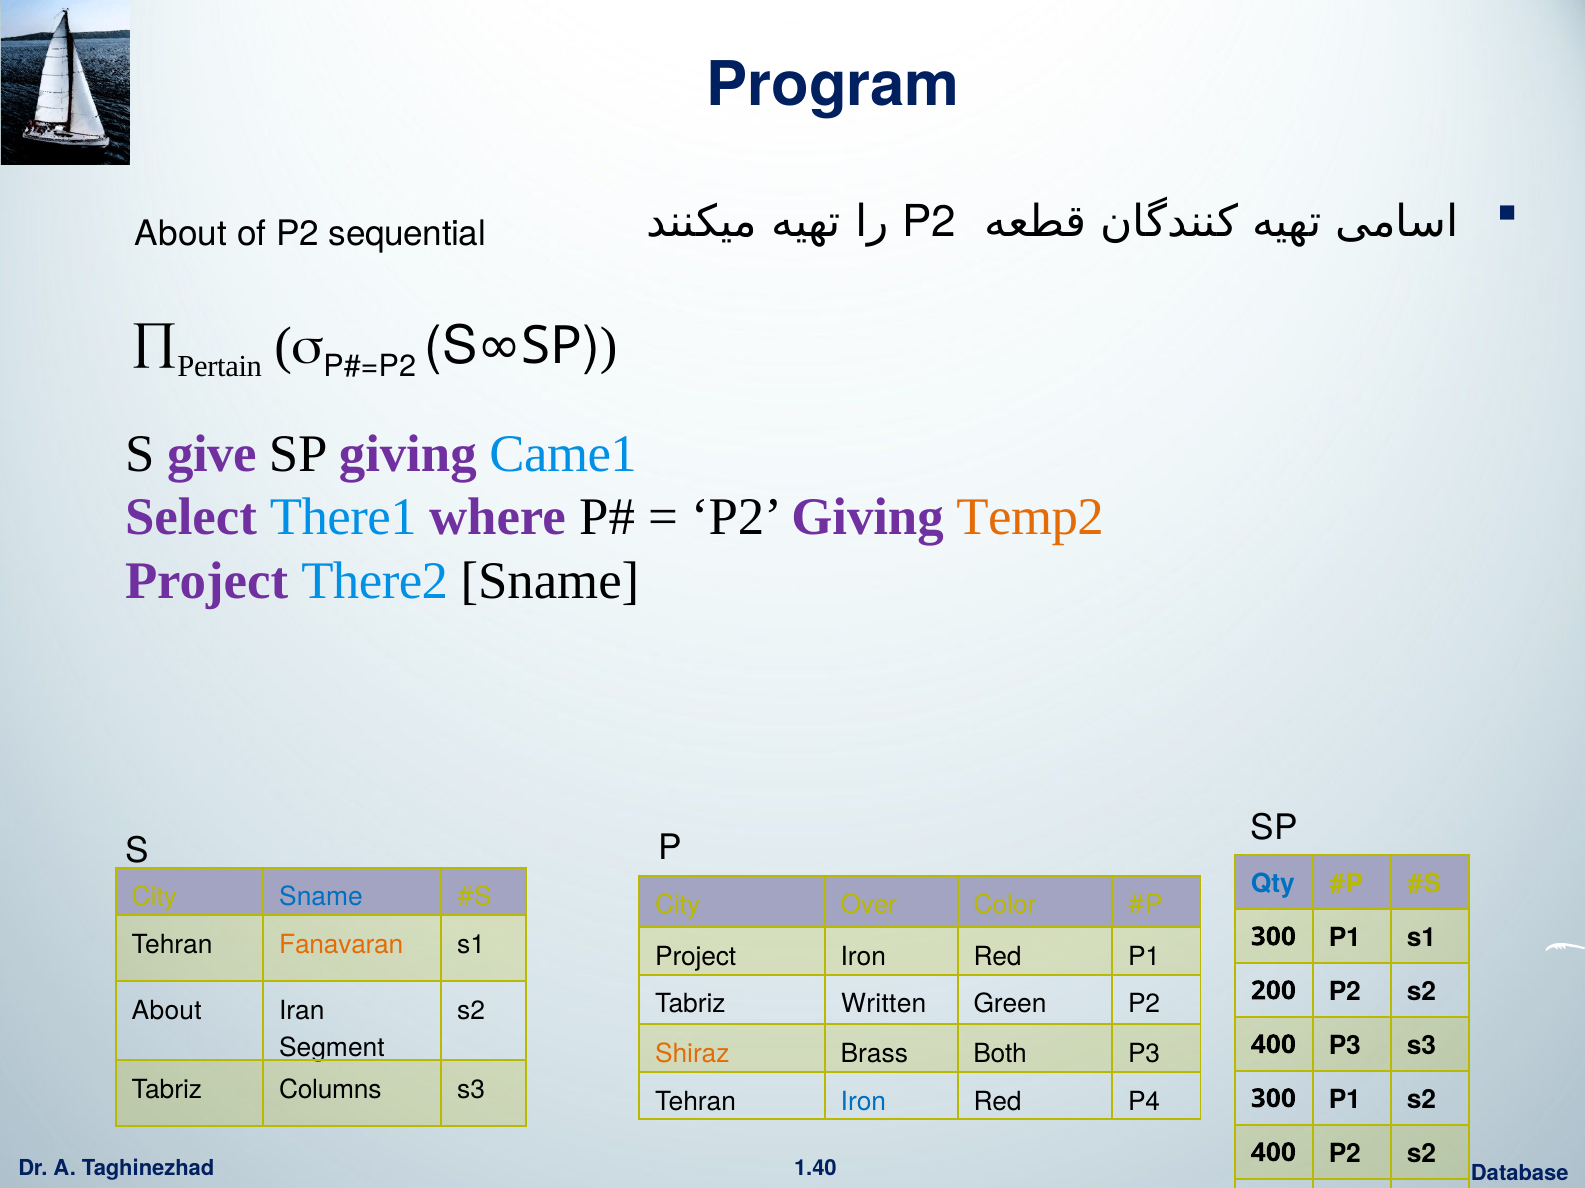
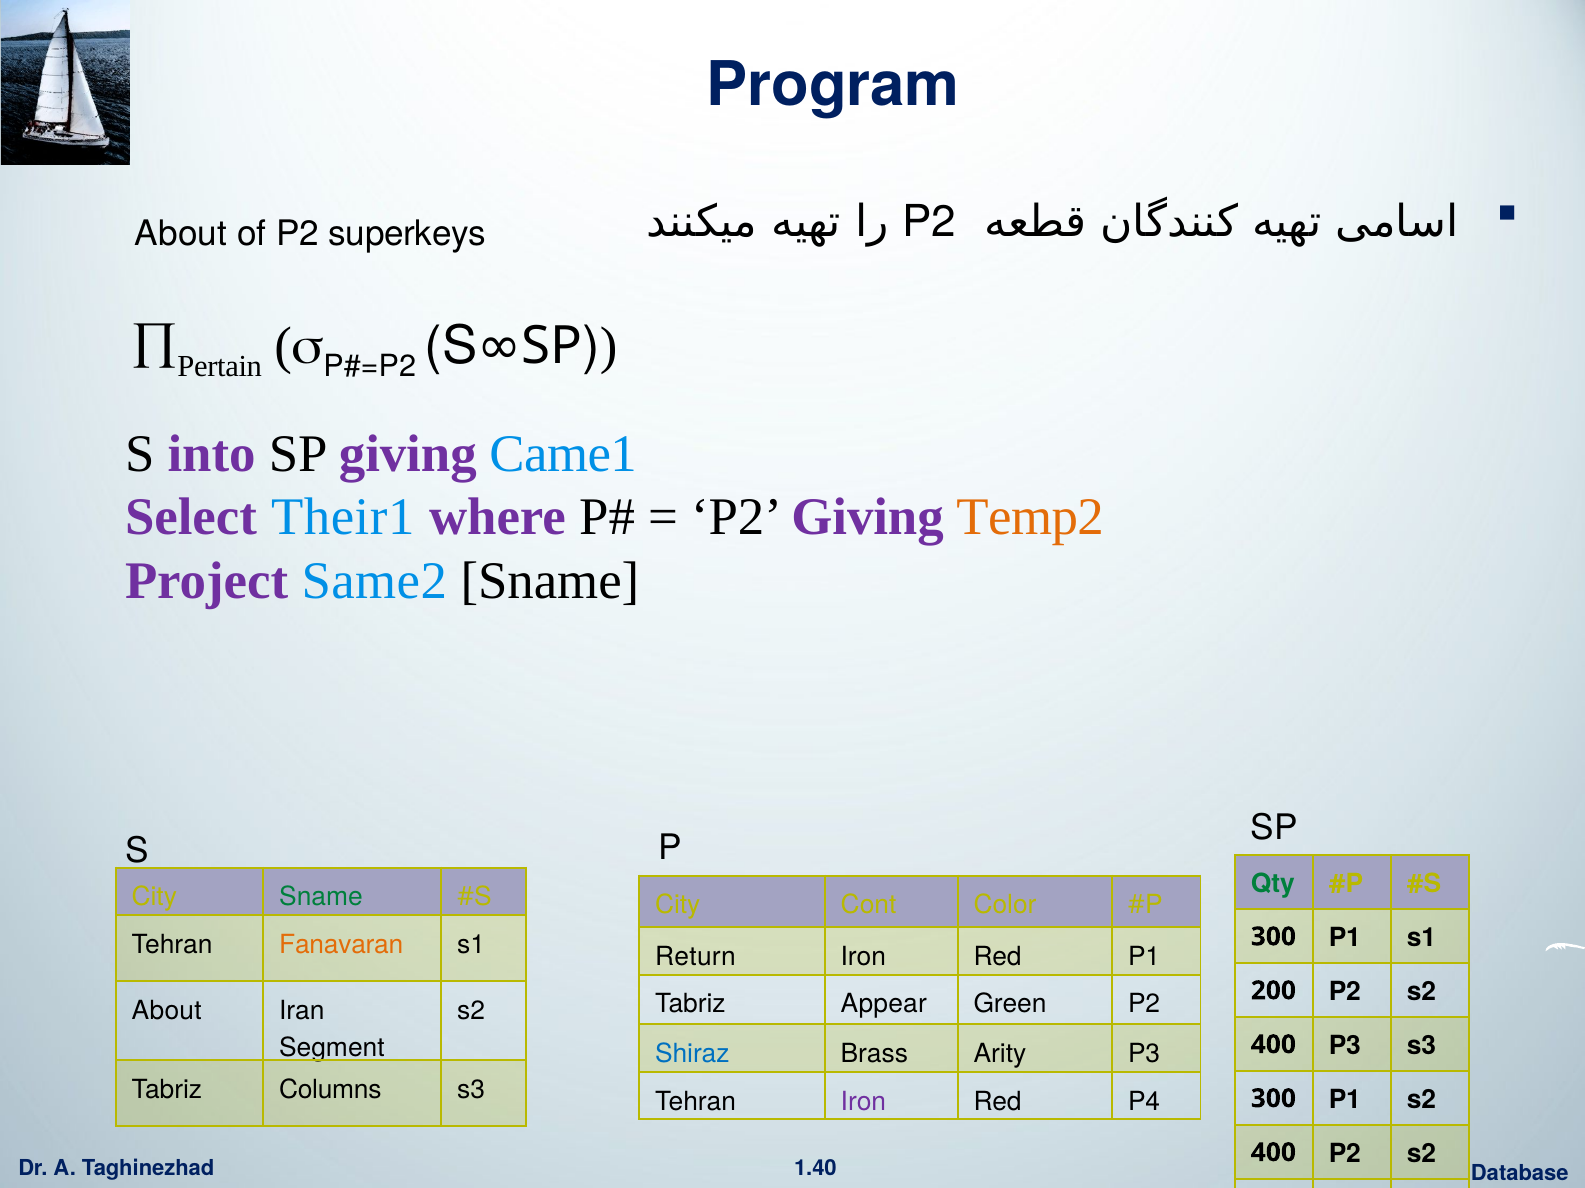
sequential: sequential -> superkeys
give: give -> into
There1: There1 -> Their1
There2: There2 -> Same2
Qty colour: blue -> green
Sname at (321, 898) colour: blue -> green
Over: Over -> Cont
Project at (696, 957): Project -> Return
Written: Written -> Appear
Shiraz colour: orange -> blue
Both: Both -> Arity
Iron at (863, 1102) colour: blue -> purple
